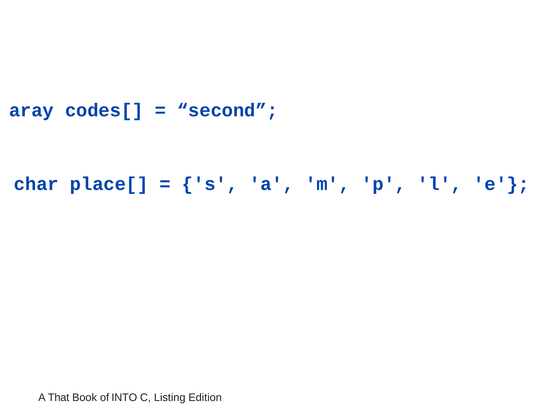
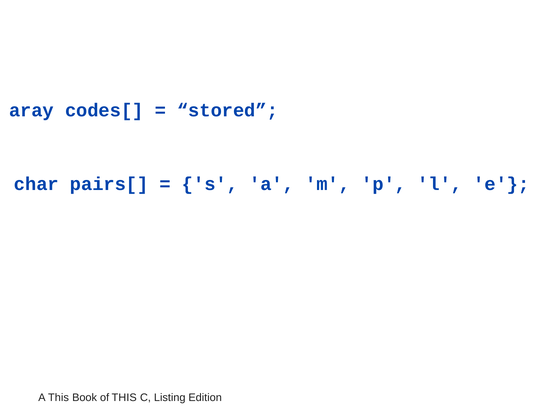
second: second -> stored
place[: place[ -> pairs[
A That: That -> This
of INTO: INTO -> THIS
